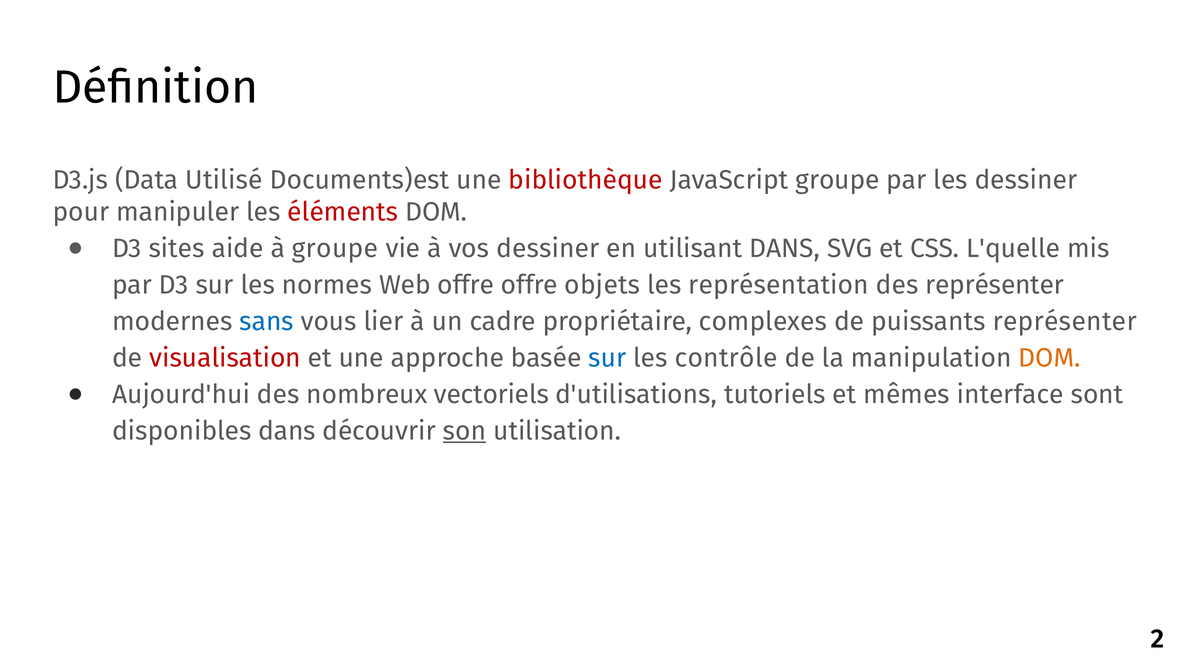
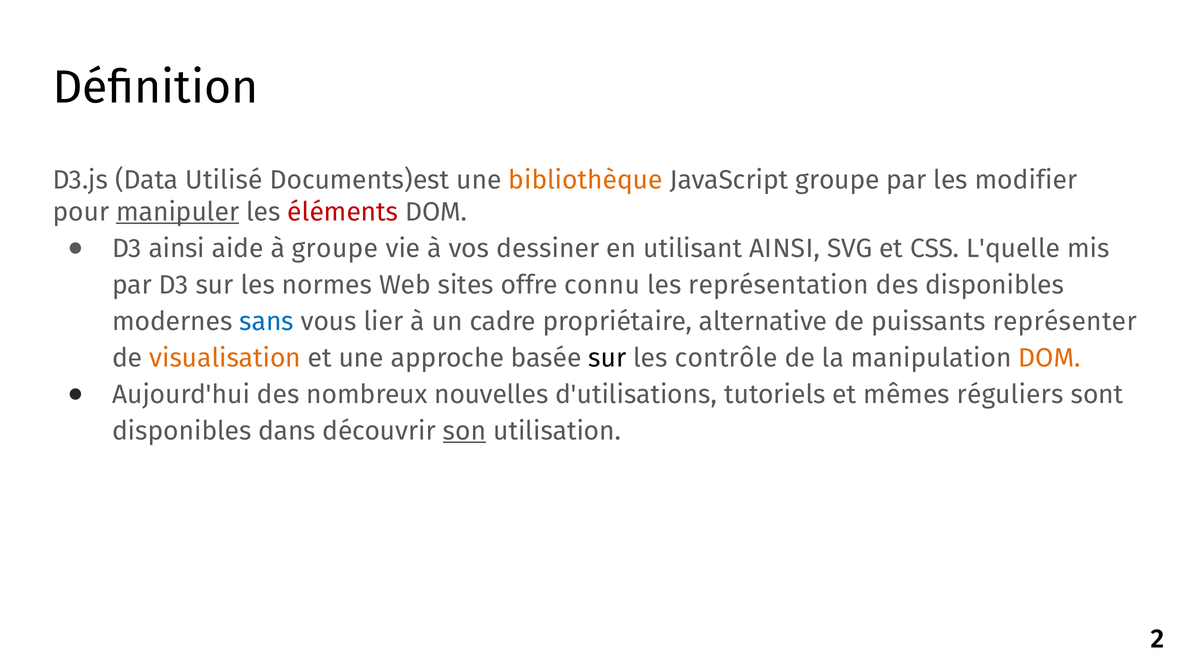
bibliothèque colour: red -> orange
les dessiner: dessiner -> modifier
manipuler underline: none -> present
D3 sites: sites -> ainsi
utilisant DANS: DANS -> AINSI
Web offre: offre -> sites
objets: objets -> connu
des représenter: représenter -> disponibles
complexes: complexes -> alternative
visualisation colour: red -> orange
sur at (607, 358) colour: blue -> black
vectoriels: vectoriels -> nouvelles
interface: interface -> réguliers
